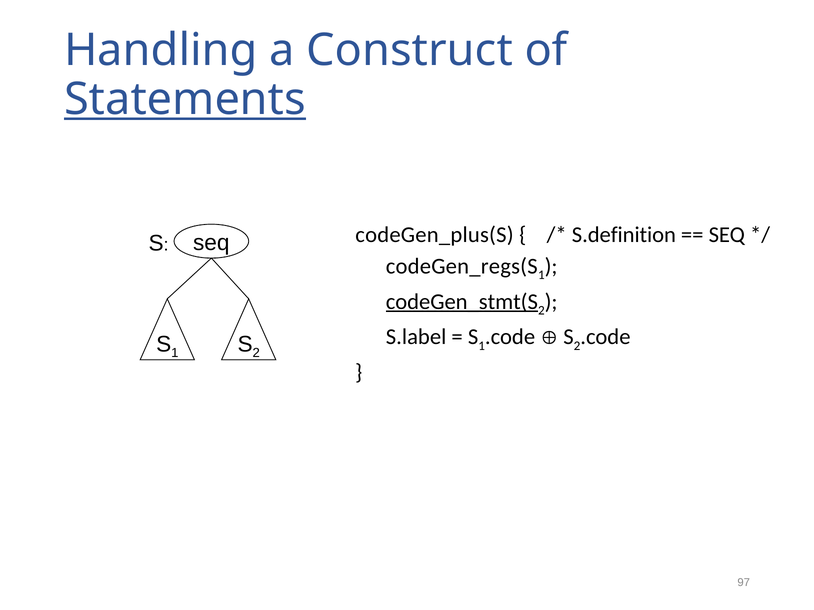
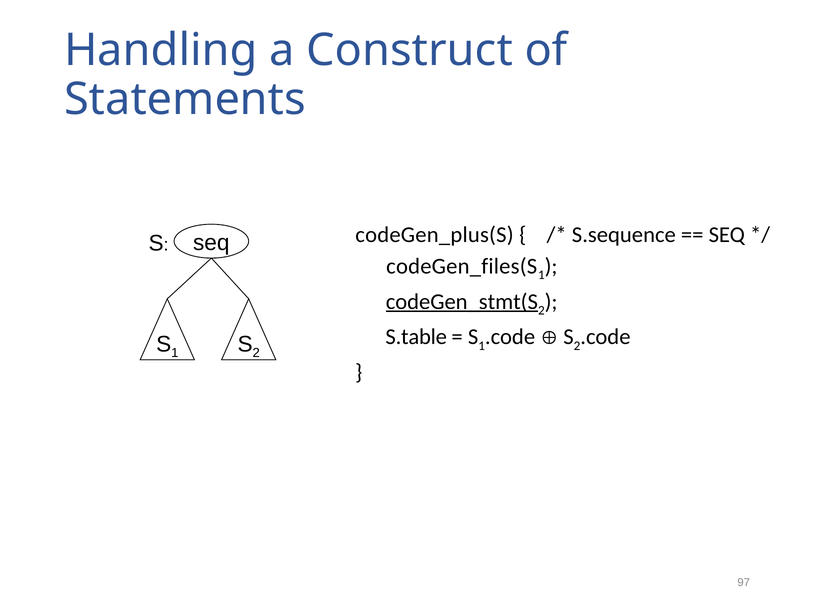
Statements underline: present -> none
S.definition: S.definition -> S.sequence
codeGen_regs(S: codeGen_regs(S -> codeGen_files(S
S.label: S.label -> S.table
